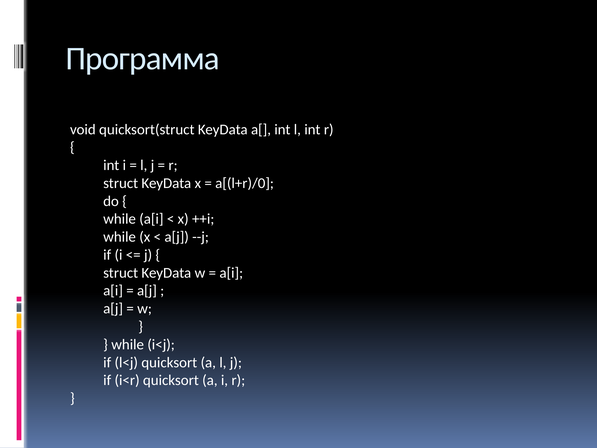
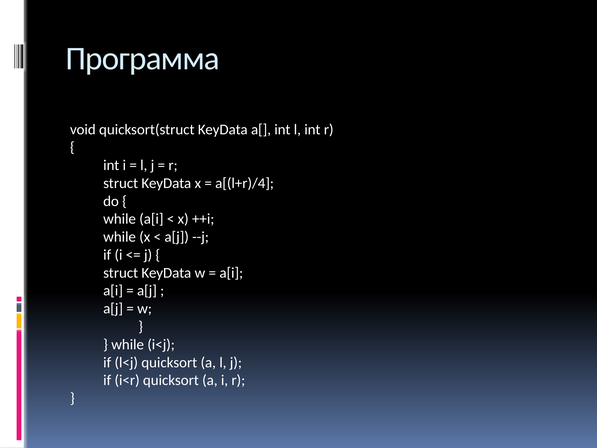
a[(l+r)/0: a[(l+r)/0 -> a[(l+r)/4
